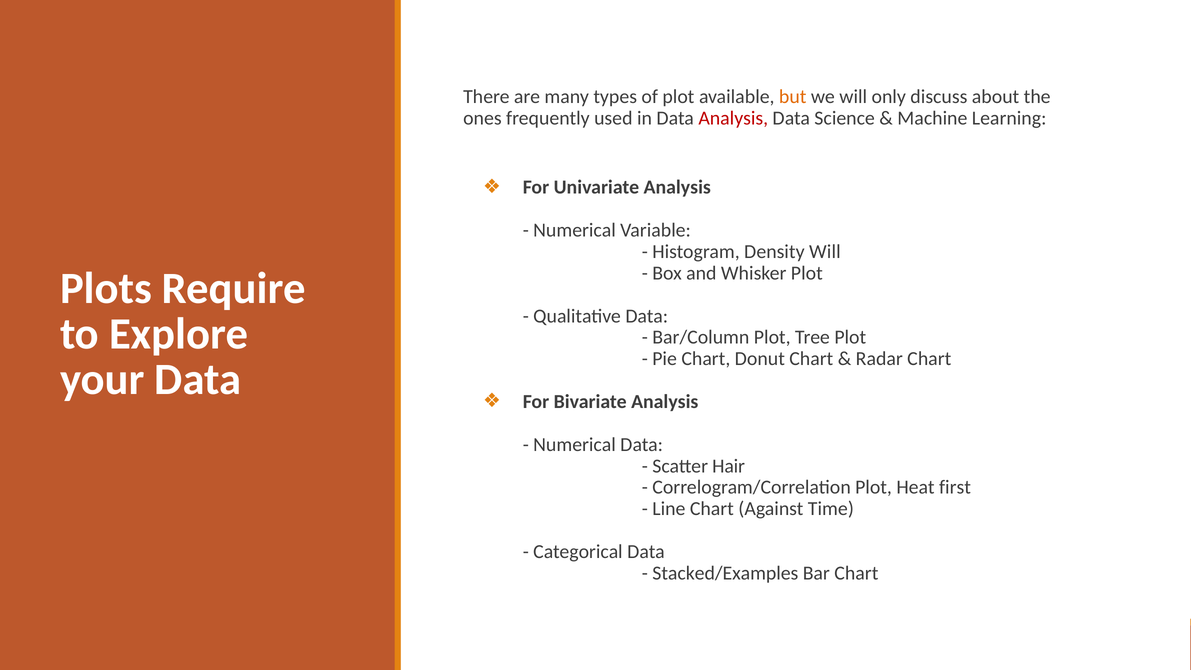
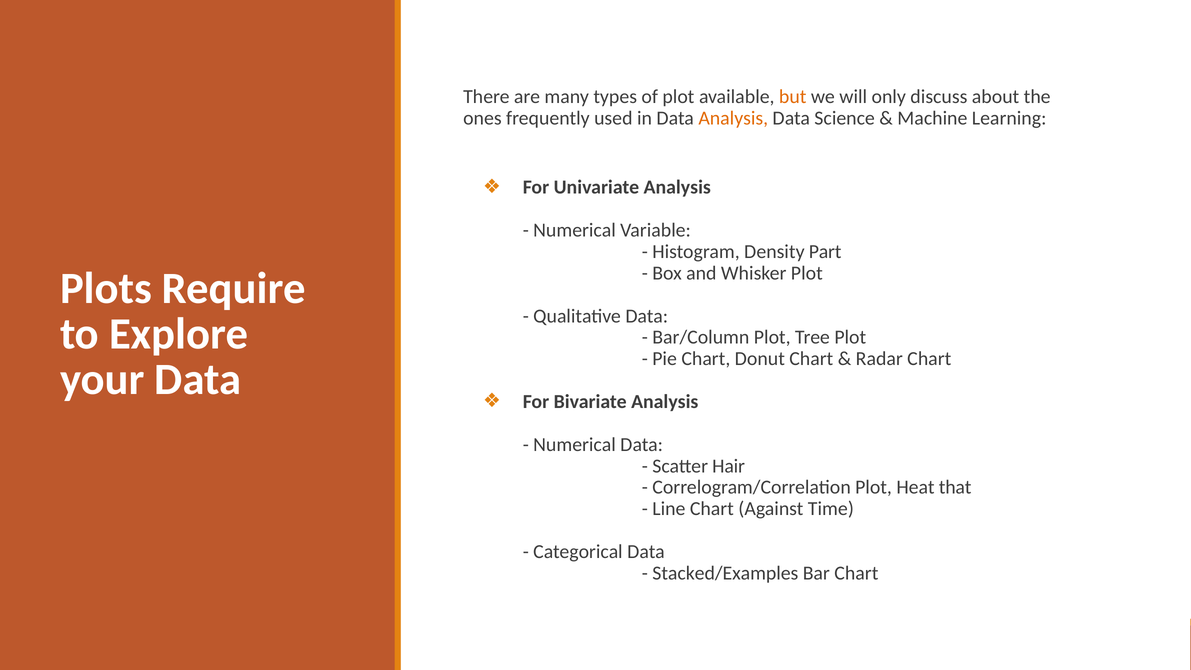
Analysis at (733, 118) colour: red -> orange
Density Will: Will -> Part
first: first -> that
